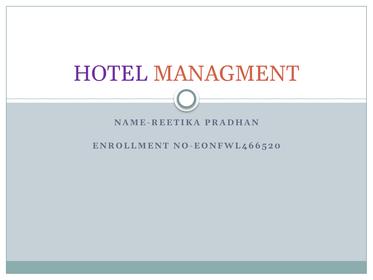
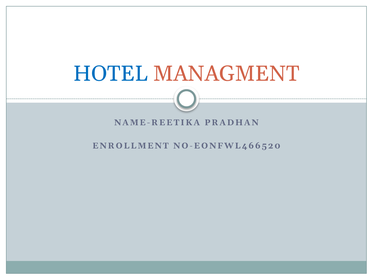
HOTEL colour: purple -> blue
